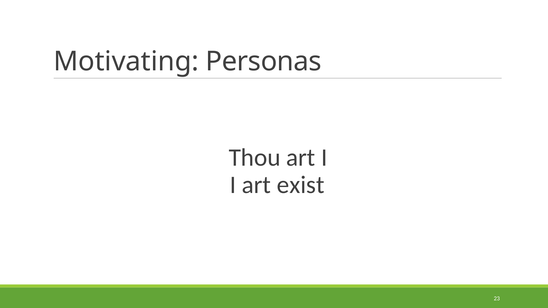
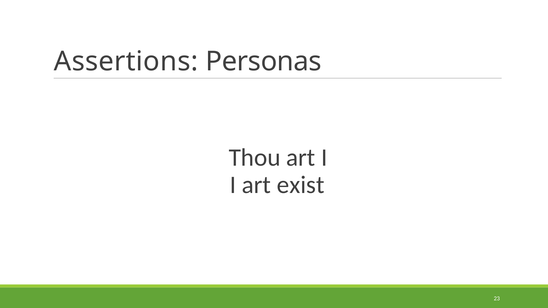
Motivating: Motivating -> Assertions
